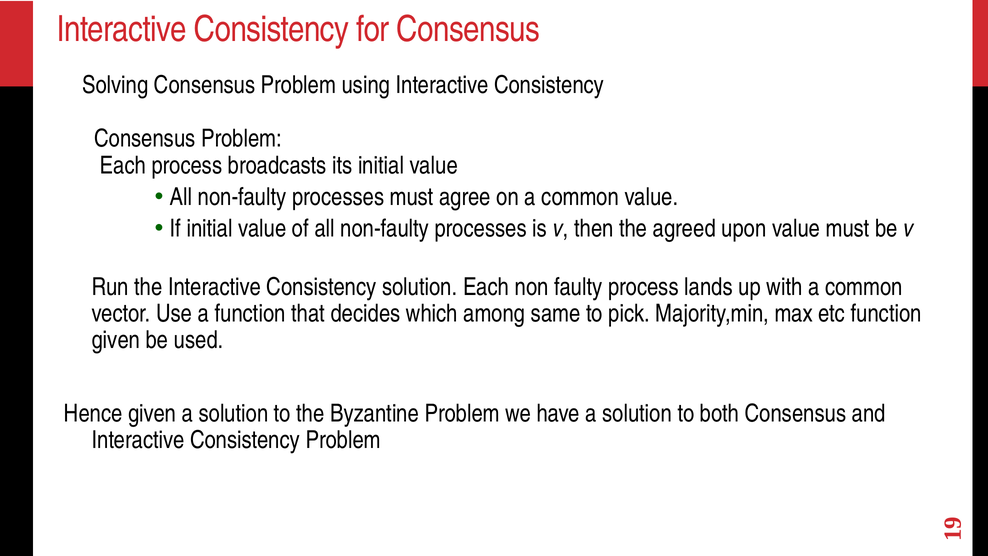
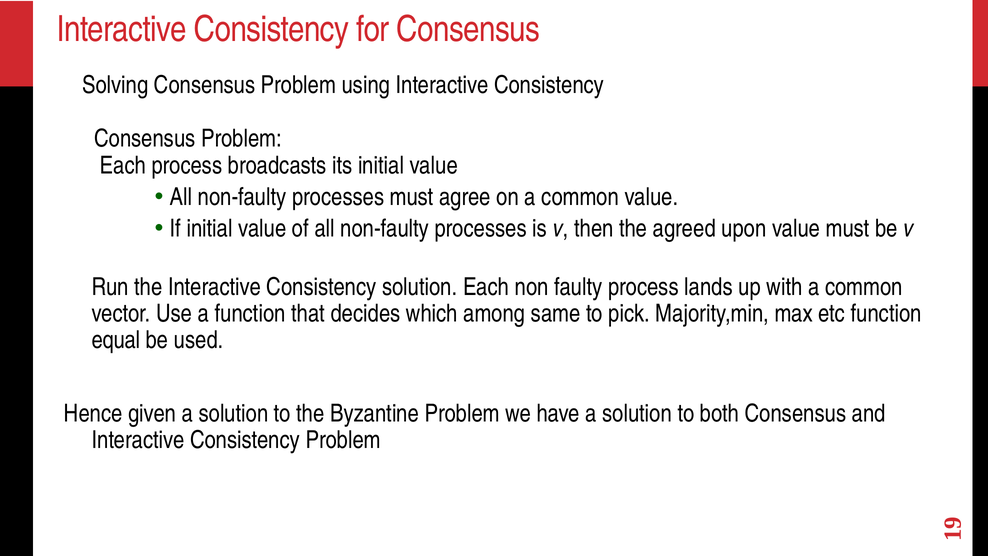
given at (116, 340): given -> equal
